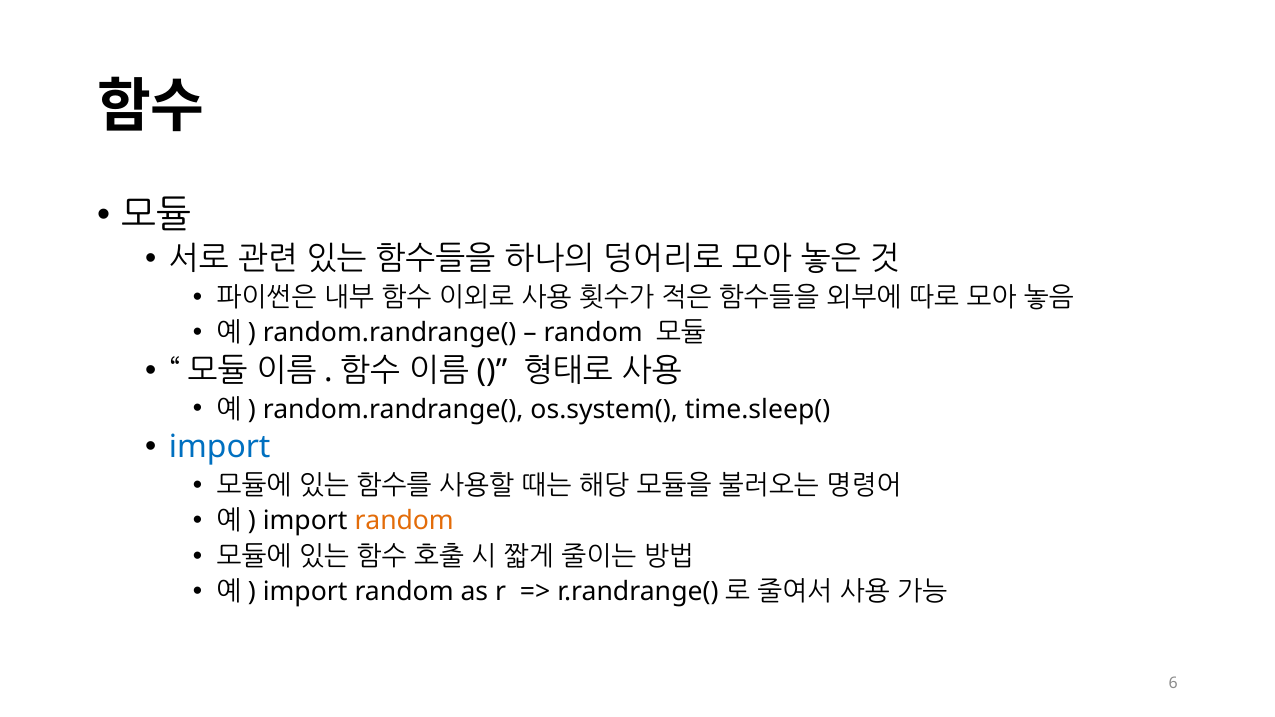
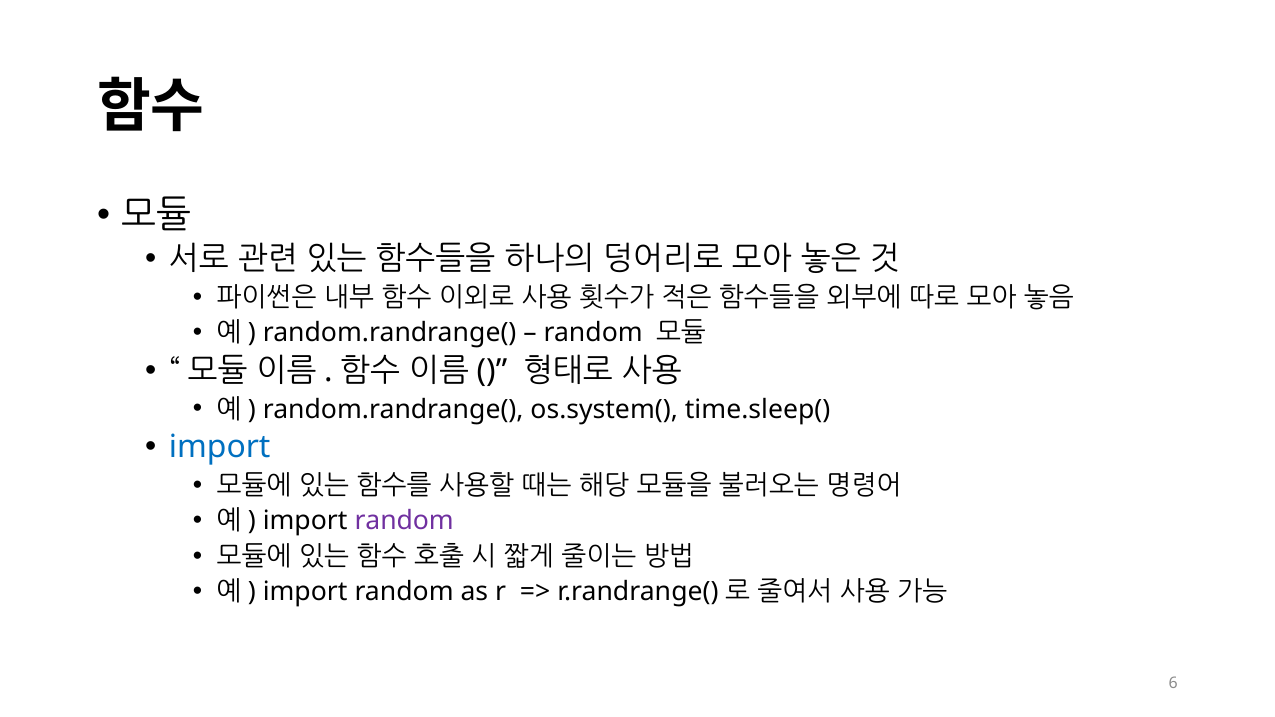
random at (404, 521) colour: orange -> purple
